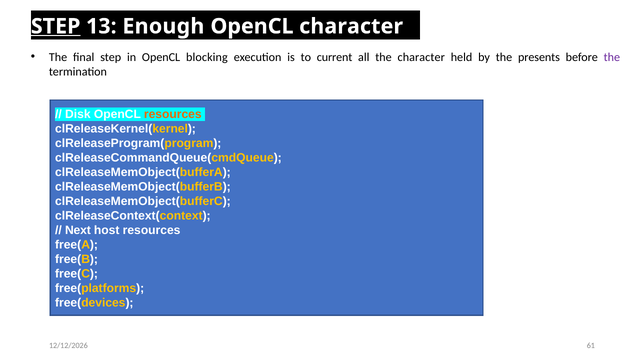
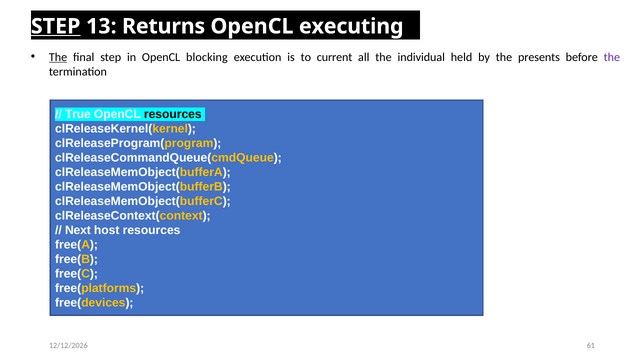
Enough: Enough -> Returns
OpenCL character: character -> executing
The at (58, 57) underline: none -> present
the character: character -> individual
Disk: Disk -> True
resources at (173, 114) colour: orange -> black
